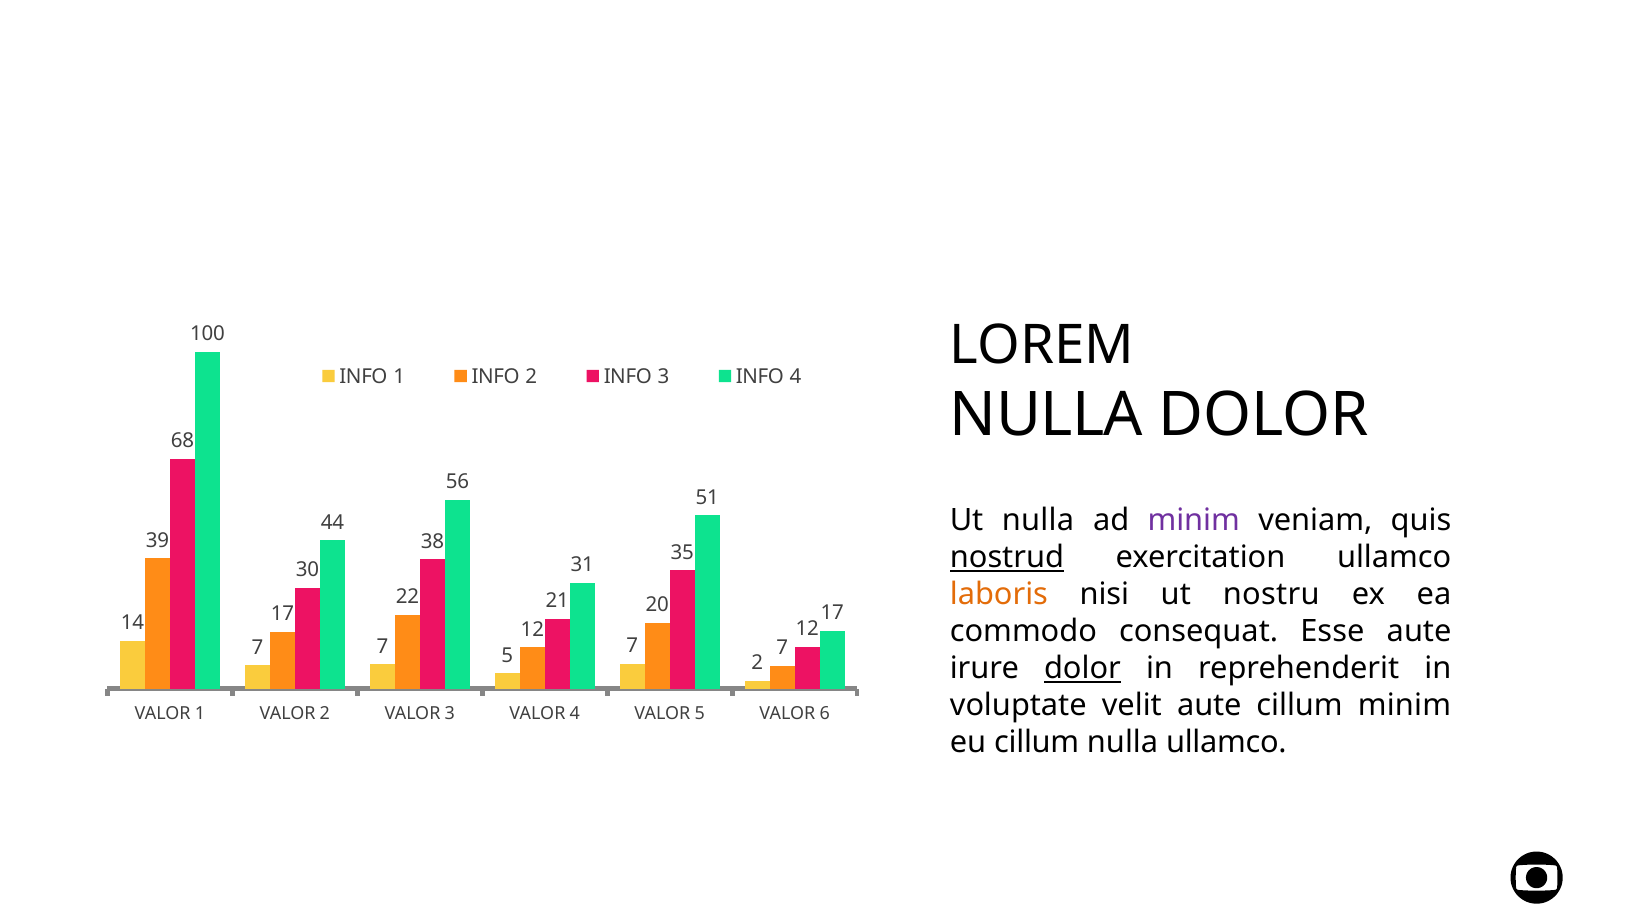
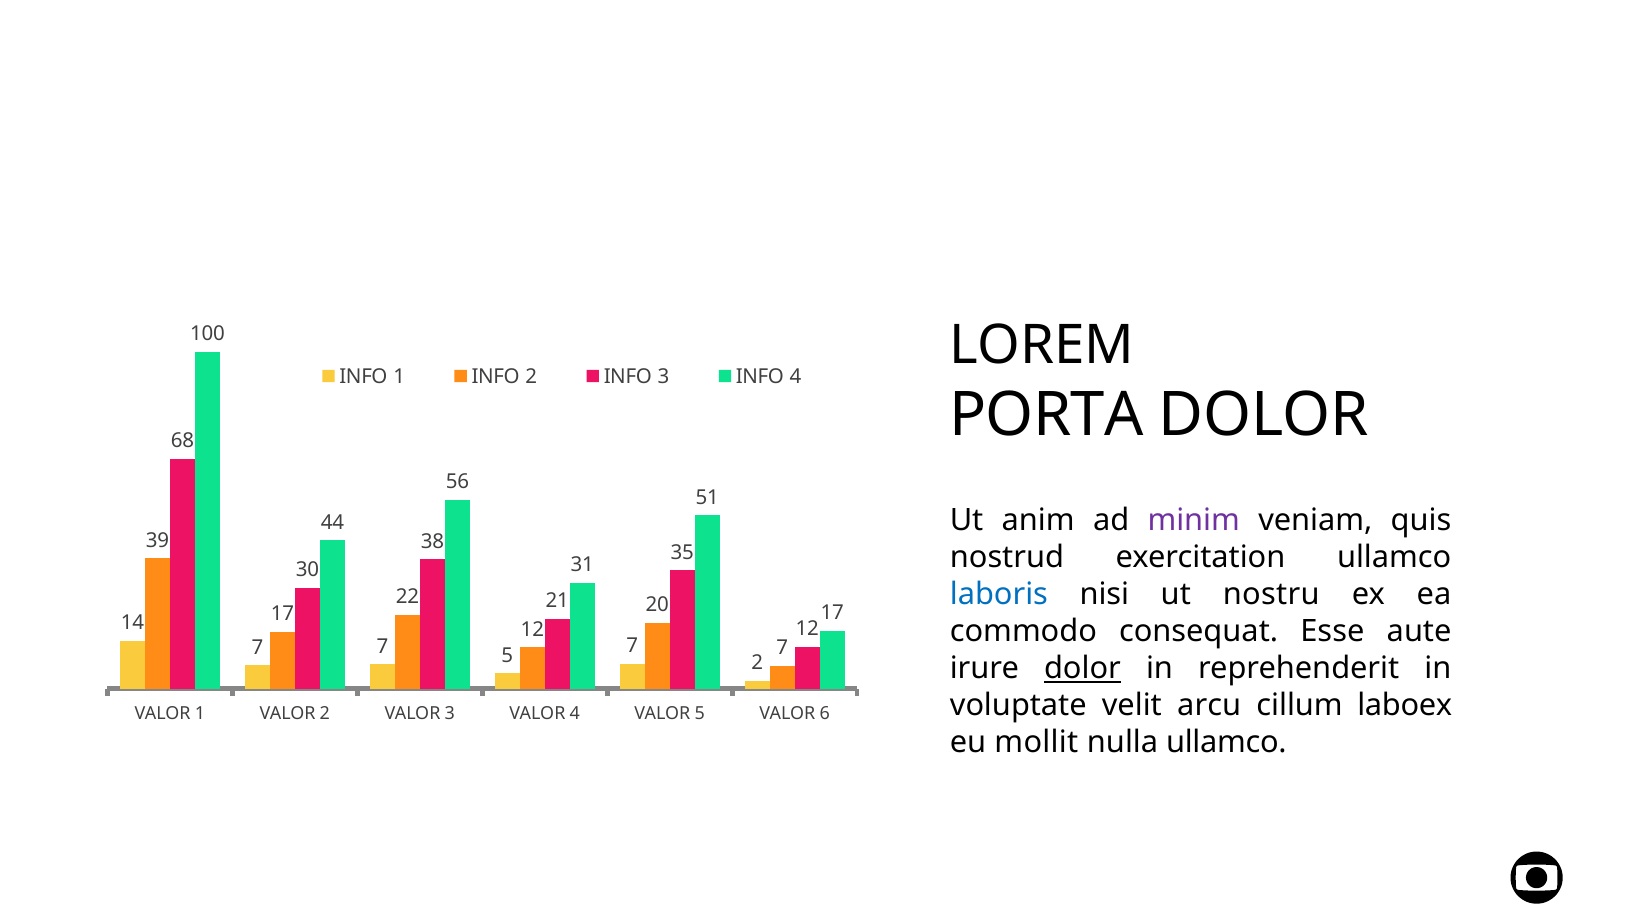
NULLA at (1046, 415): NULLA -> PORTA
Ut nulla: nulla -> anim
nostrud underline: present -> none
laboris colour: orange -> blue
velit aute: aute -> arcu
cillum minim: minim -> laboex
eu cillum: cillum -> mollit
